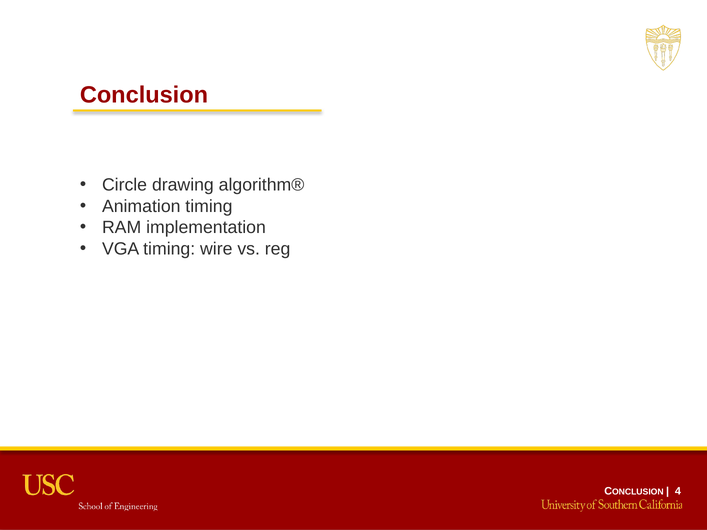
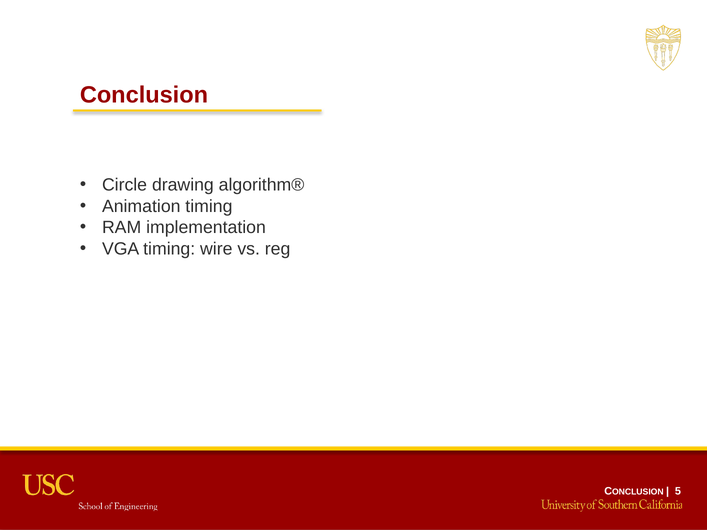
4: 4 -> 5
